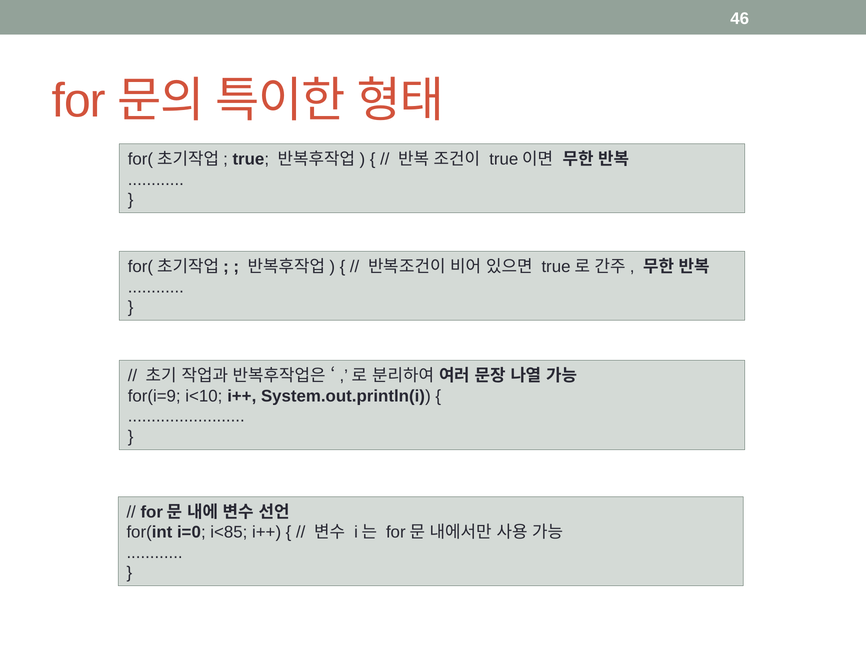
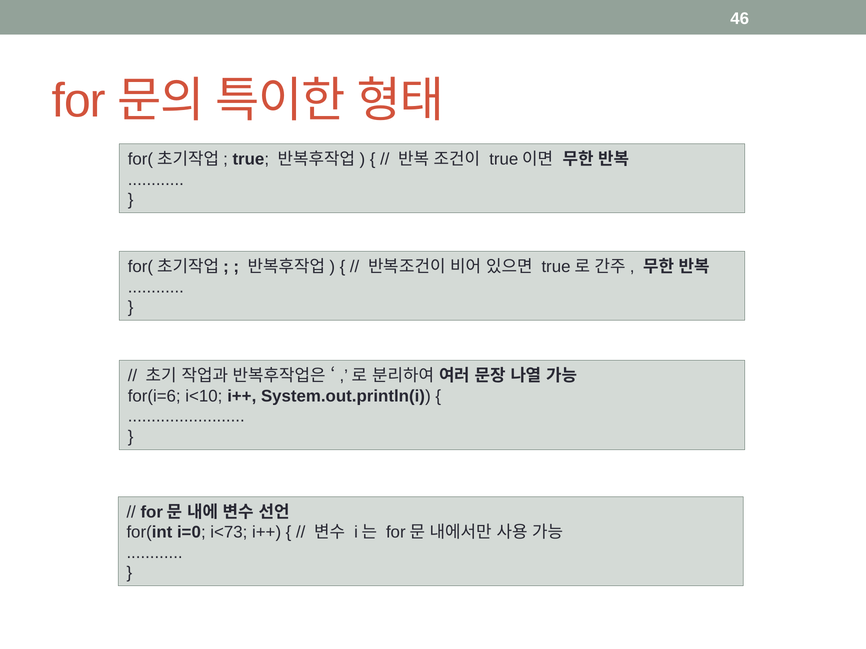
for(i=9: for(i=9 -> for(i=6
i<85: i<85 -> i<73
